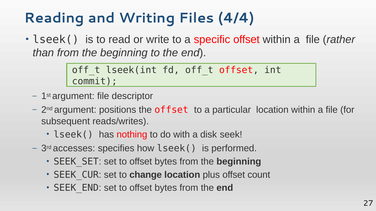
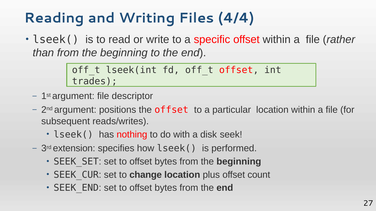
commit: commit -> trades
accesses: accesses -> extension
